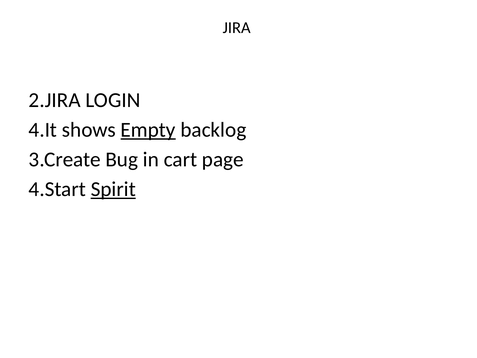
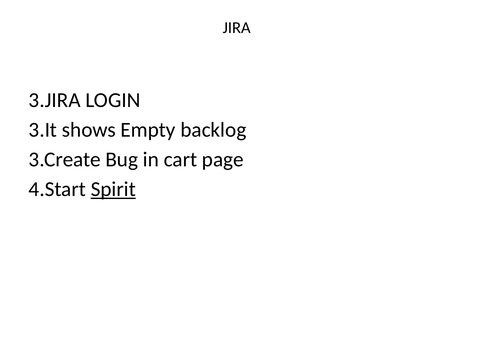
2.JIRA: 2.JIRA -> 3.JIRA
4.It: 4.It -> 3.It
Empty underline: present -> none
